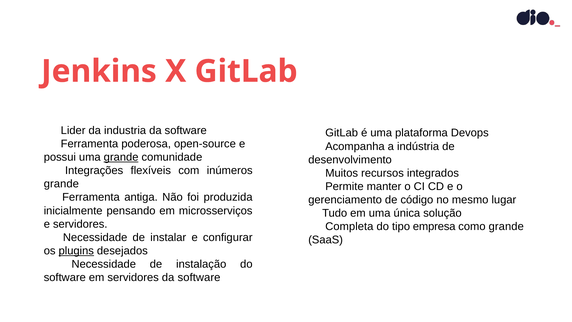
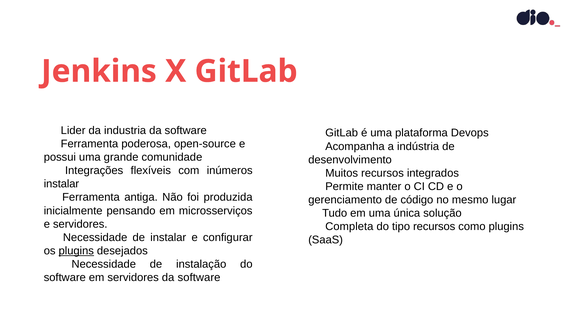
grande at (121, 157) underline: present -> none
grande at (61, 184): grande -> instalar
tipo empresa: empresa -> recursos
como grande: grande -> plugins
